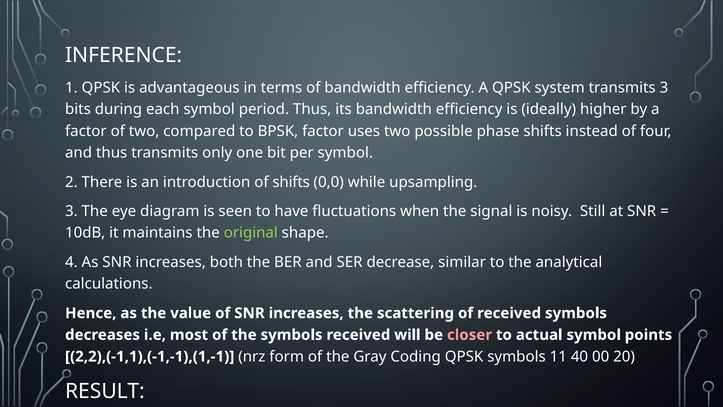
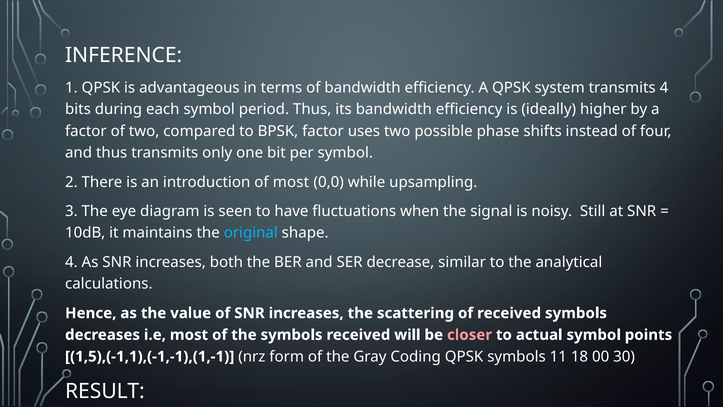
transmits 3: 3 -> 4
of shifts: shifts -> most
original colour: light green -> light blue
2,2),(-1,1),(-1,-1),(1,-1: 2,2),(-1,1),(-1,-1),(1,-1 -> 1,5),(-1,1),(-1,-1),(1,-1
40: 40 -> 18
20: 20 -> 30
